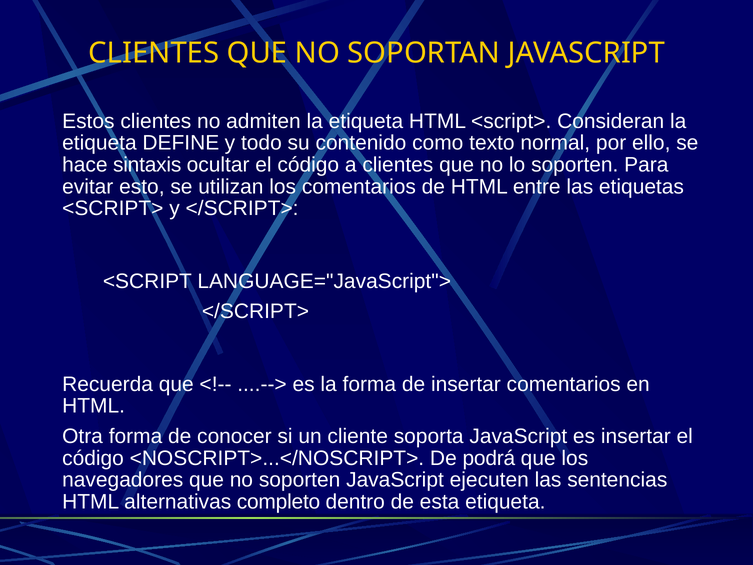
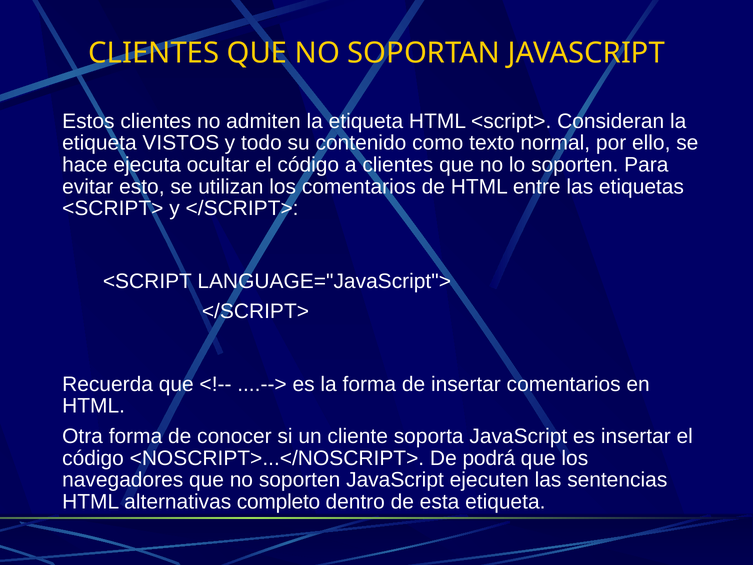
DEFINE: DEFINE -> VISTOS
sintaxis: sintaxis -> ejecuta
